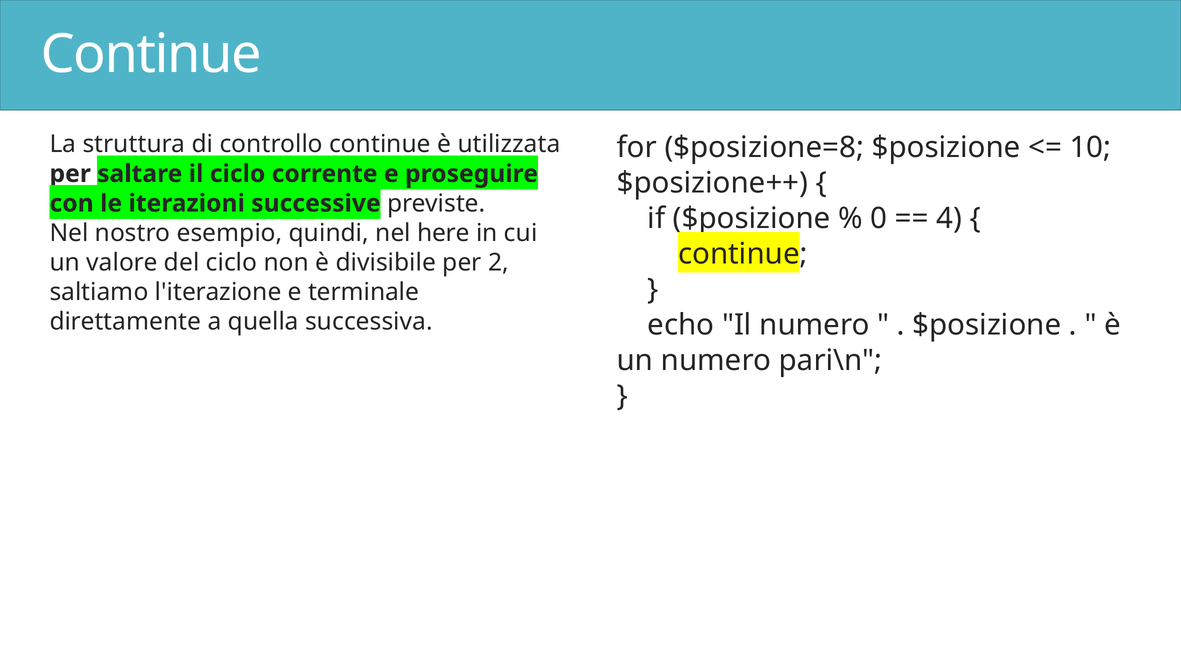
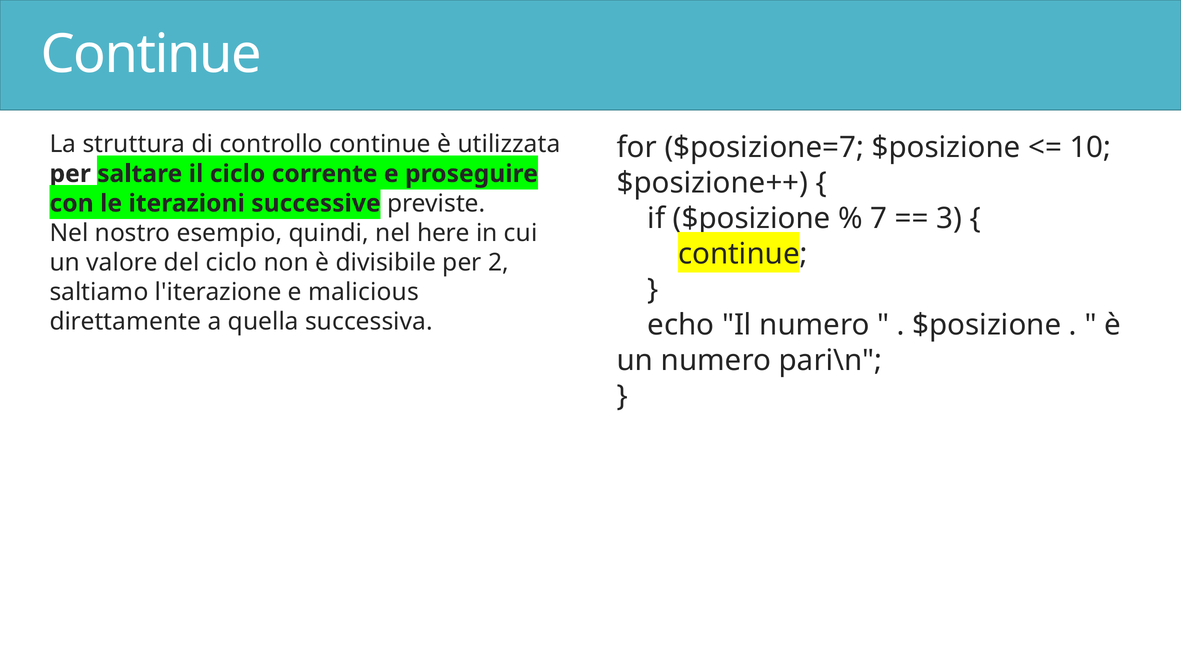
$posizione=8: $posizione=8 -> $posizione=7
0: 0 -> 7
4: 4 -> 3
terminale: terminale -> malicious
